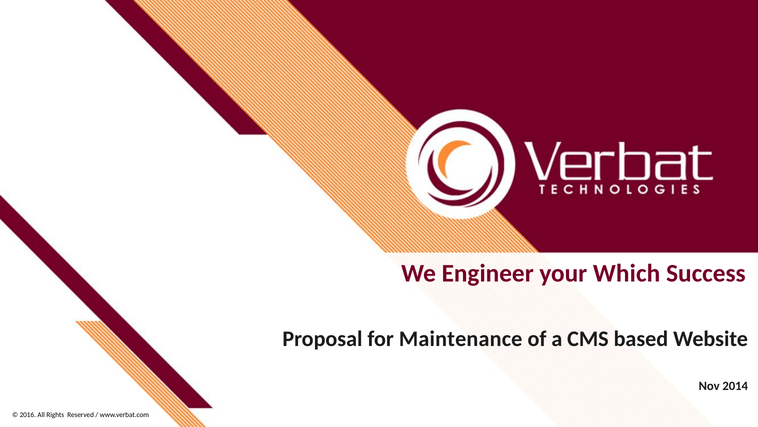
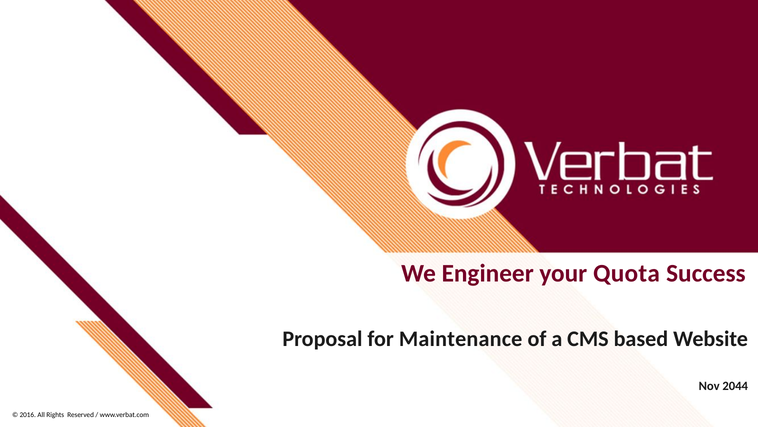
Which: Which -> Quota
2014: 2014 -> 2044
